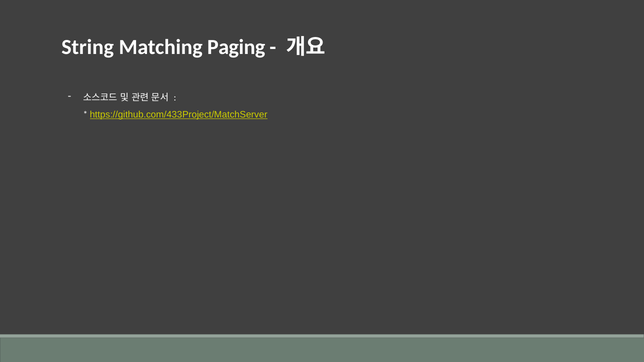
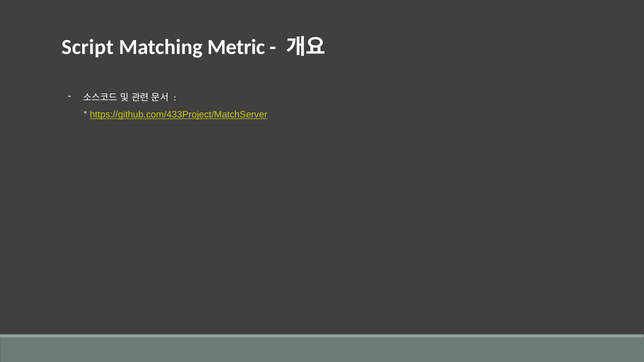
String: String -> Script
Paging: Paging -> Metric
